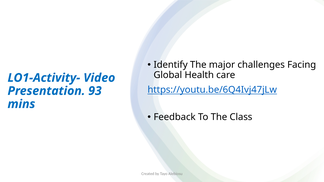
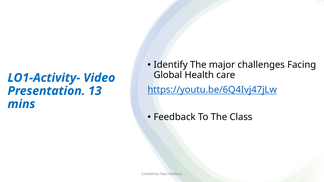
93: 93 -> 13
